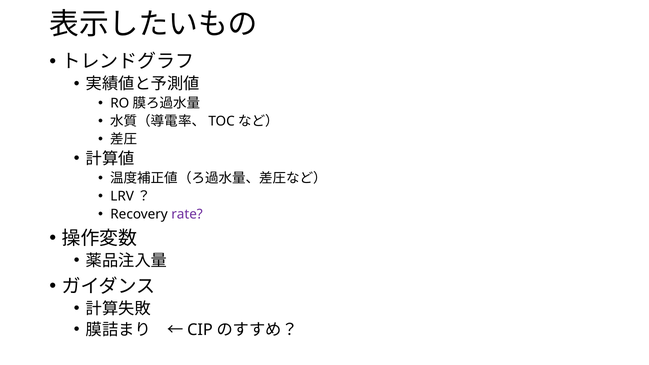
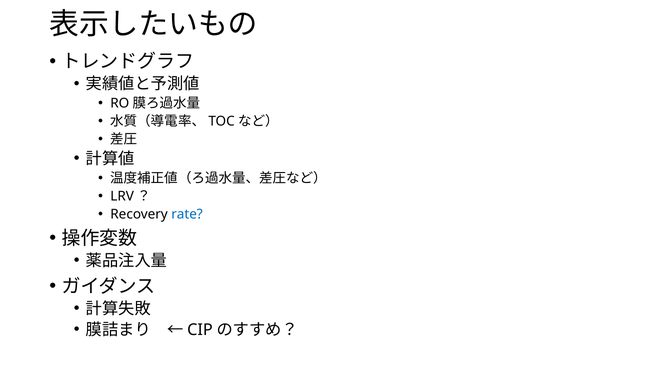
rate colour: purple -> blue
